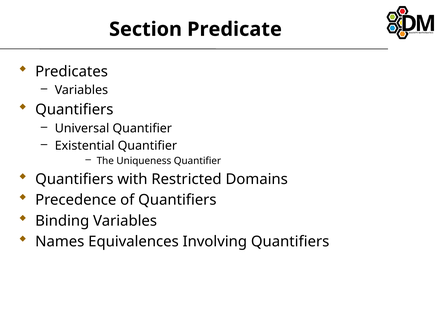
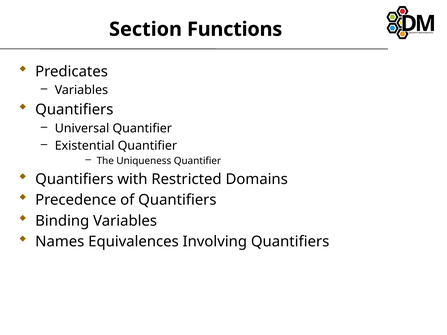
Predicate: Predicate -> Functions
